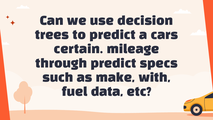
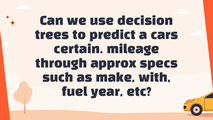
through predict: predict -> approx
data: data -> year
